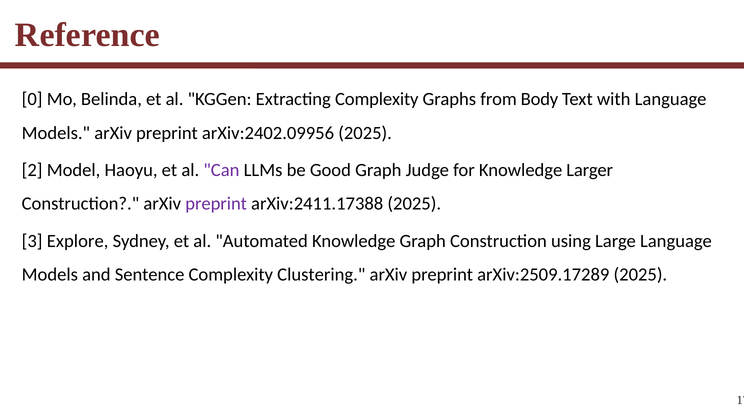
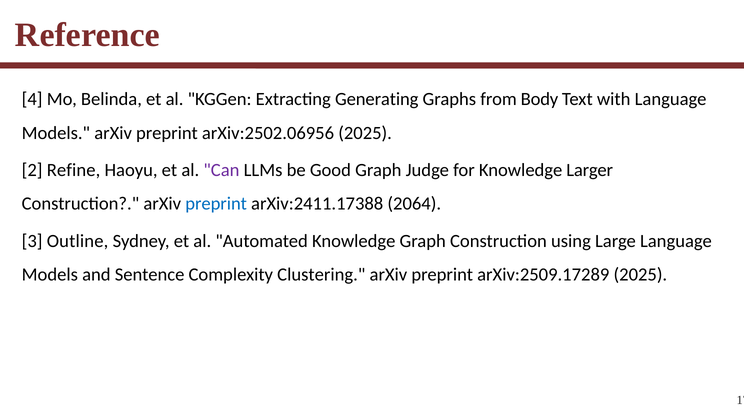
0: 0 -> 4
Extracting Complexity: Complexity -> Generating
arXiv:2402.09956: arXiv:2402.09956 -> arXiv:2502.06956
Model: Model -> Refine
preprint at (216, 204) colour: purple -> blue
arXiv:2411.17388 2025: 2025 -> 2064
Explore: Explore -> Outline
